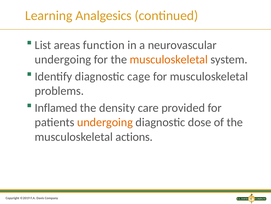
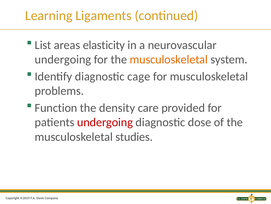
Analgesics: Analgesics -> Ligaments
function: function -> elasticity
Inflamed: Inflamed -> Function
undergoing at (105, 122) colour: orange -> red
actions: actions -> studies
